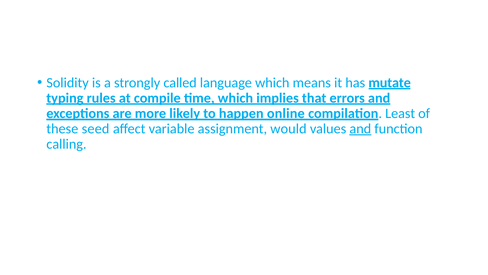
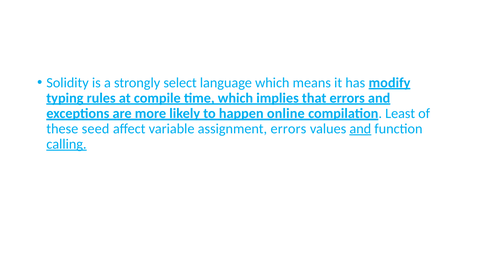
called: called -> select
mutate: mutate -> modify
assignment would: would -> errors
calling underline: none -> present
